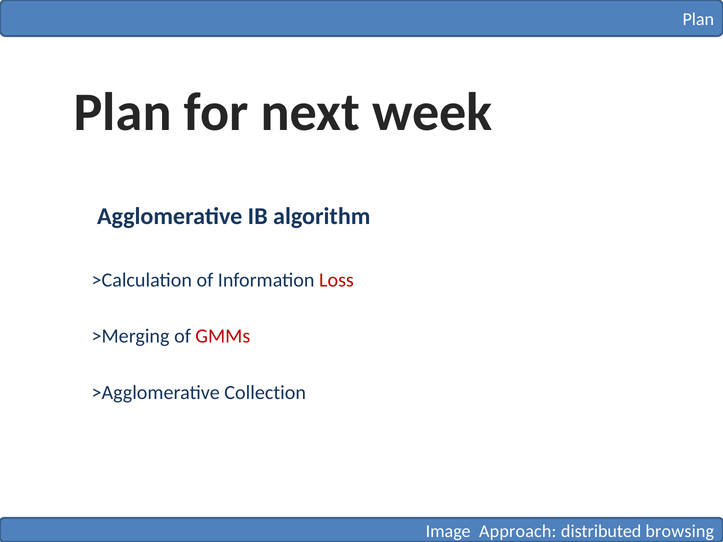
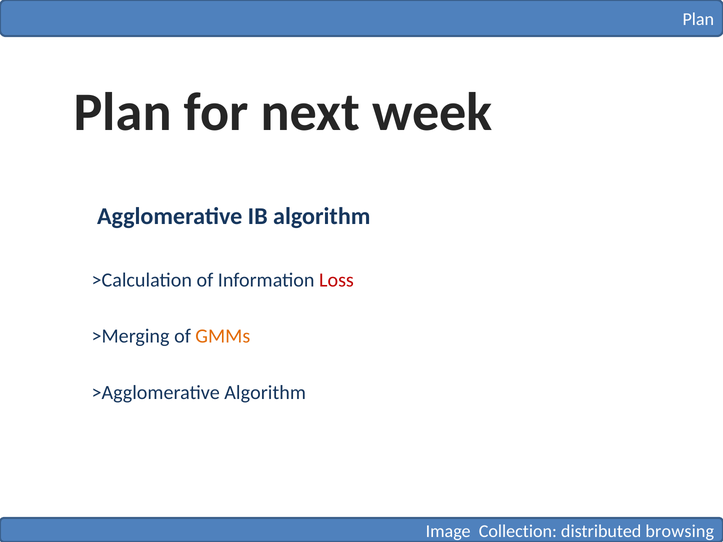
GMMs colour: red -> orange
>Agglomerative Collection: Collection -> Algorithm
Approach: Approach -> Collection
